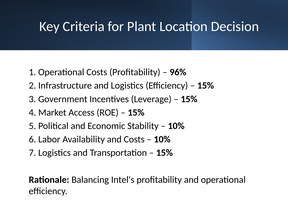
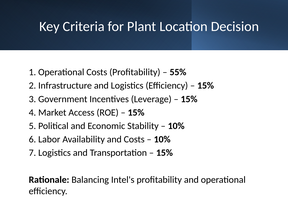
96%: 96% -> 55%
